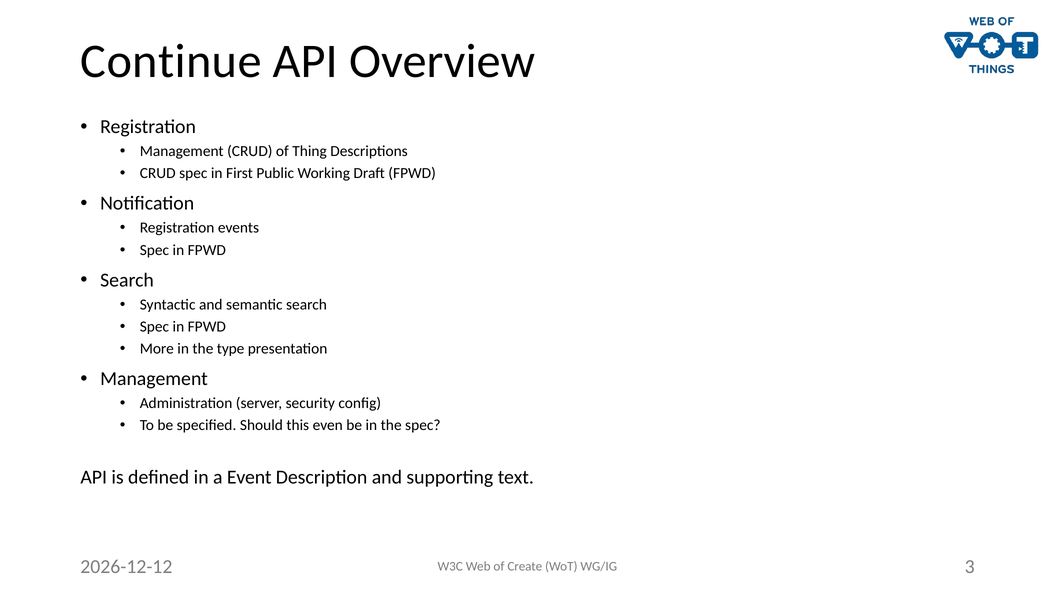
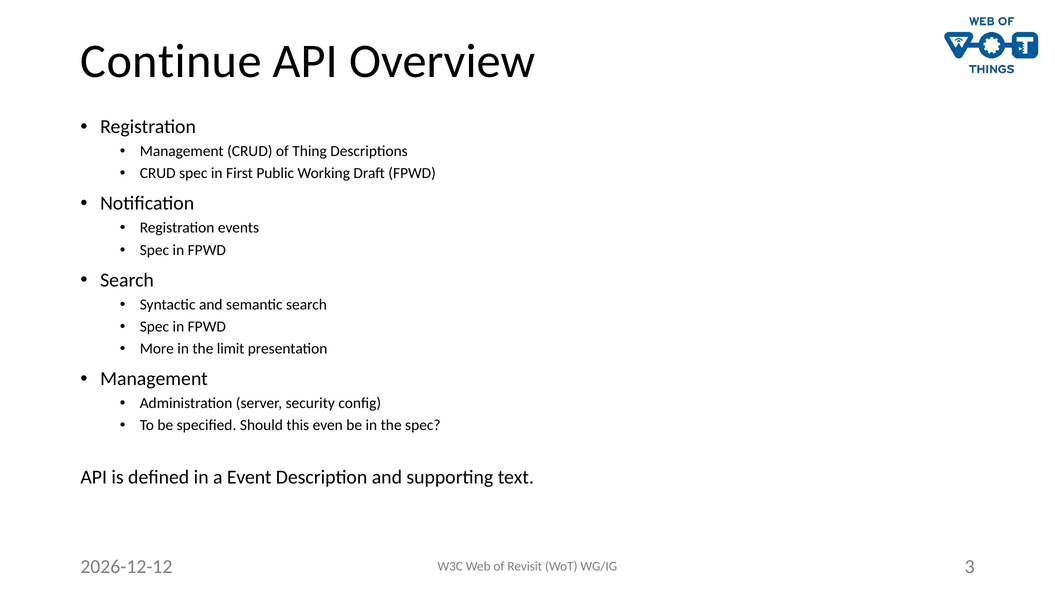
type: type -> limit
Create: Create -> Revisit
